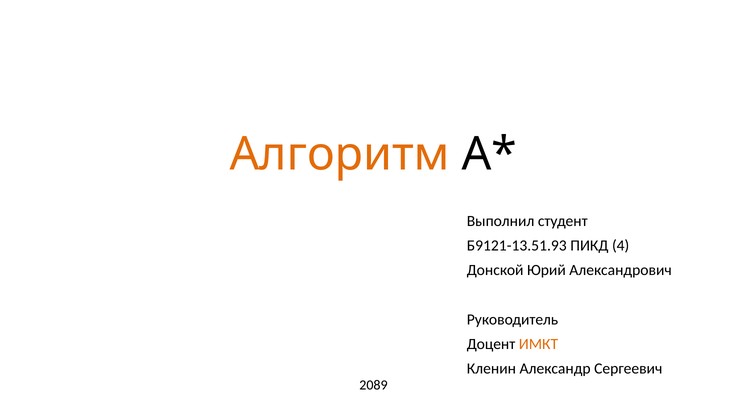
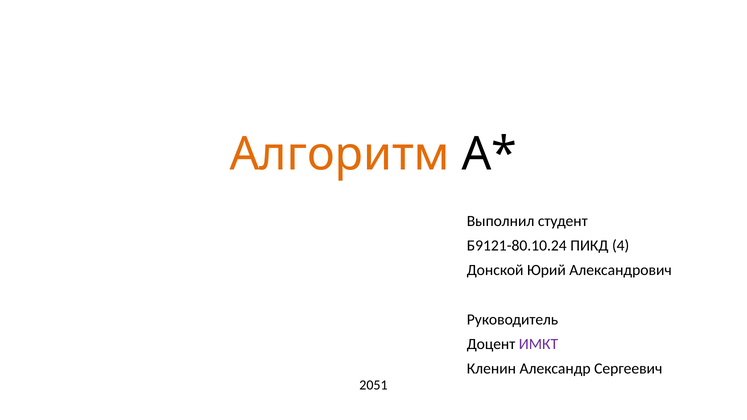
Б9121-13.51.93: Б9121-13.51.93 -> Б9121-80.10.24
ИМКТ colour: orange -> purple
2089: 2089 -> 2051
